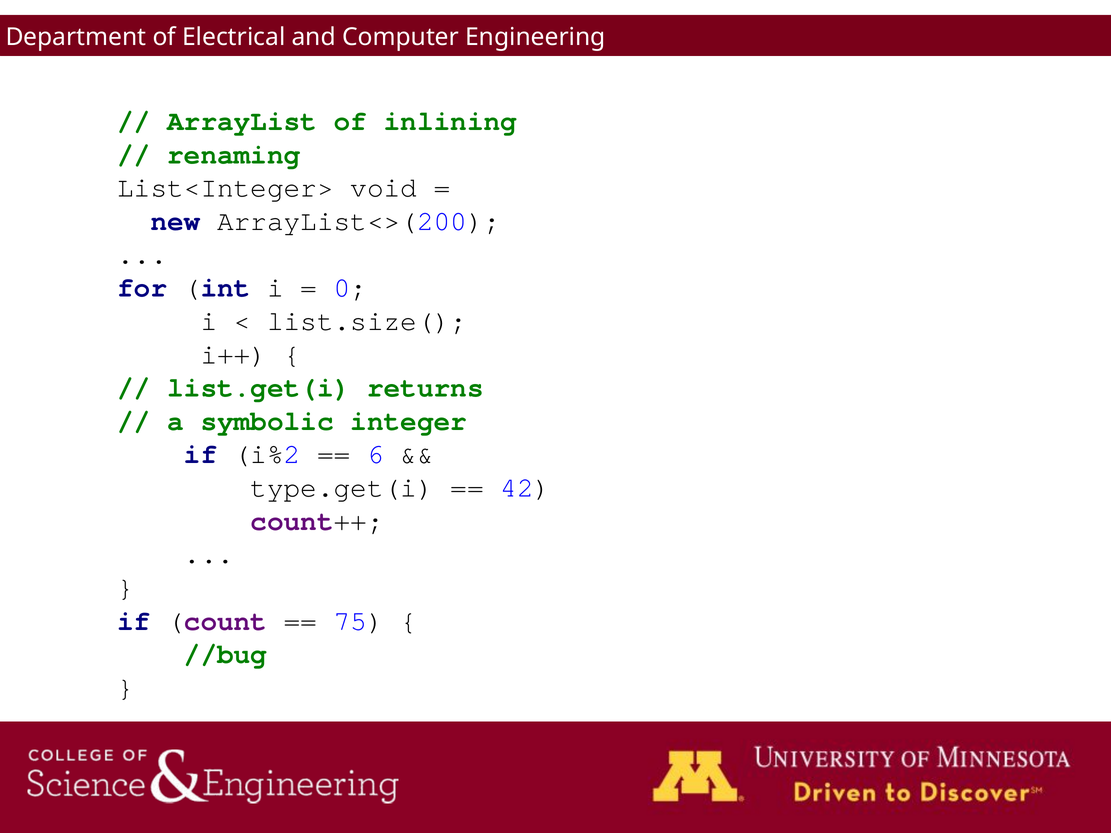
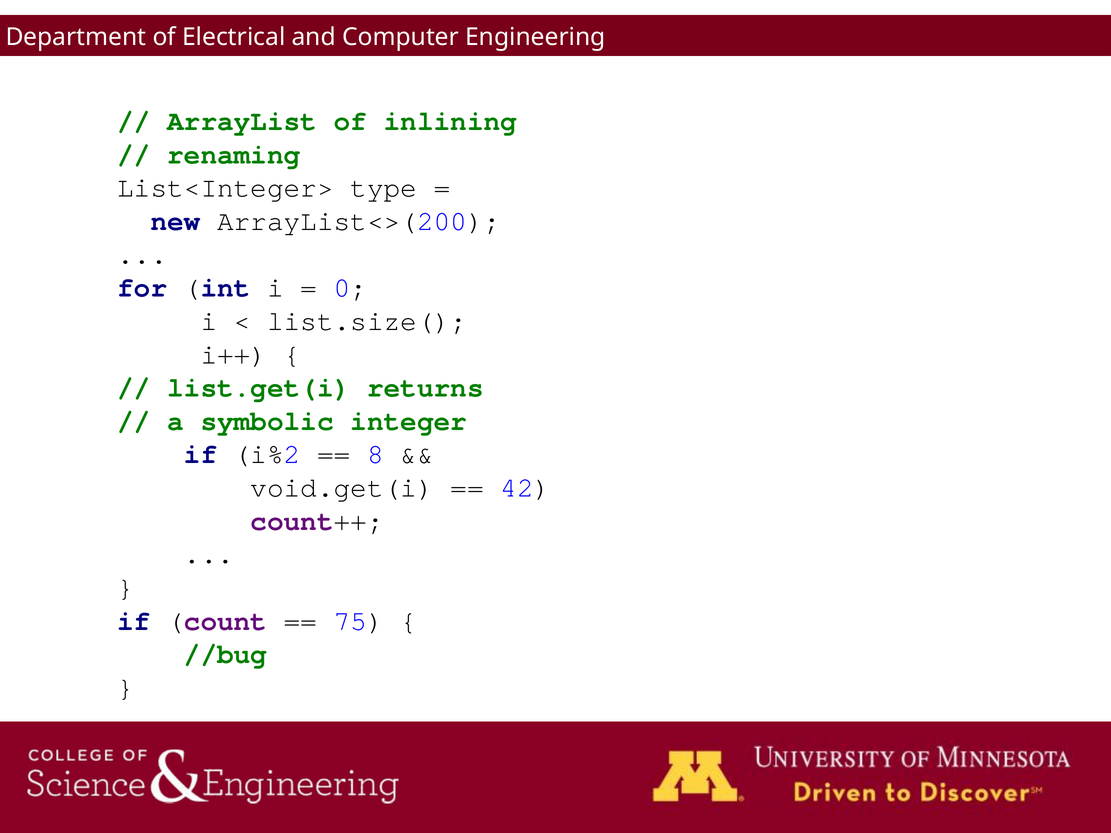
void: void -> type
6: 6 -> 8
type.get(i: type.get(i -> void.get(i
